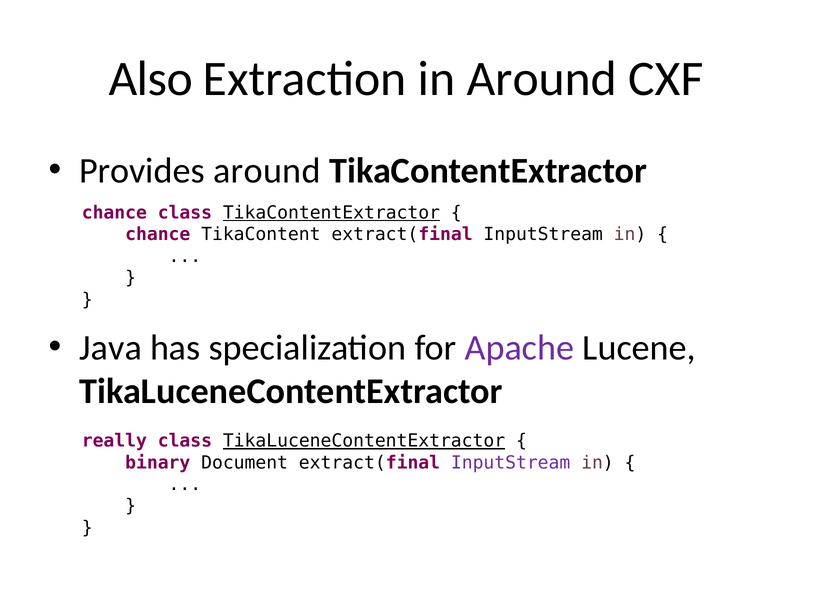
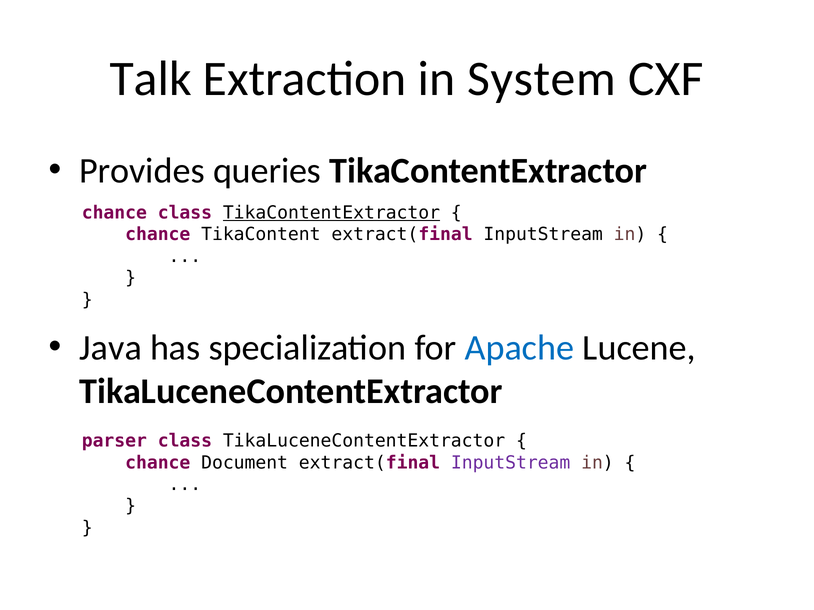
Also: Also -> Talk
in Around: Around -> System
Provides around: around -> queries
Apache colour: purple -> blue
really: really -> parser
TikaLuceneContentExtractor at (364, 441) underline: present -> none
binary at (158, 463): binary -> chance
